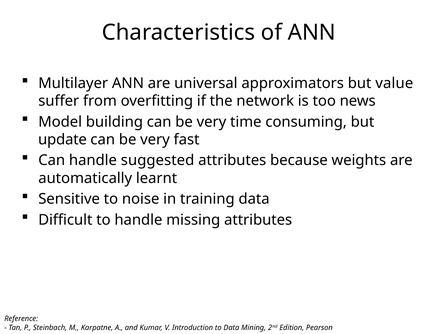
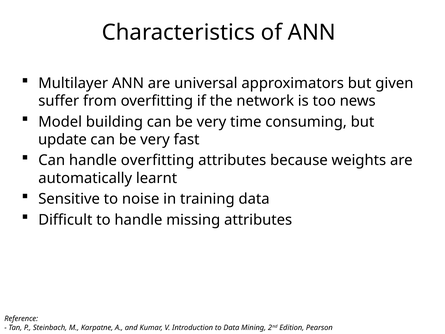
value: value -> given
handle suggested: suggested -> overfitting
